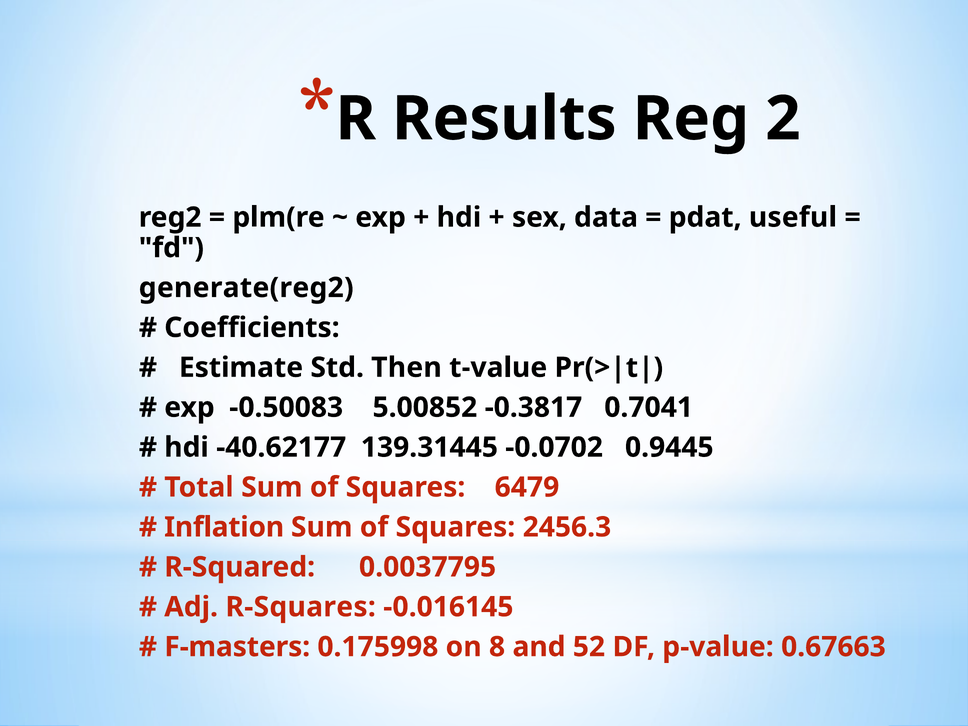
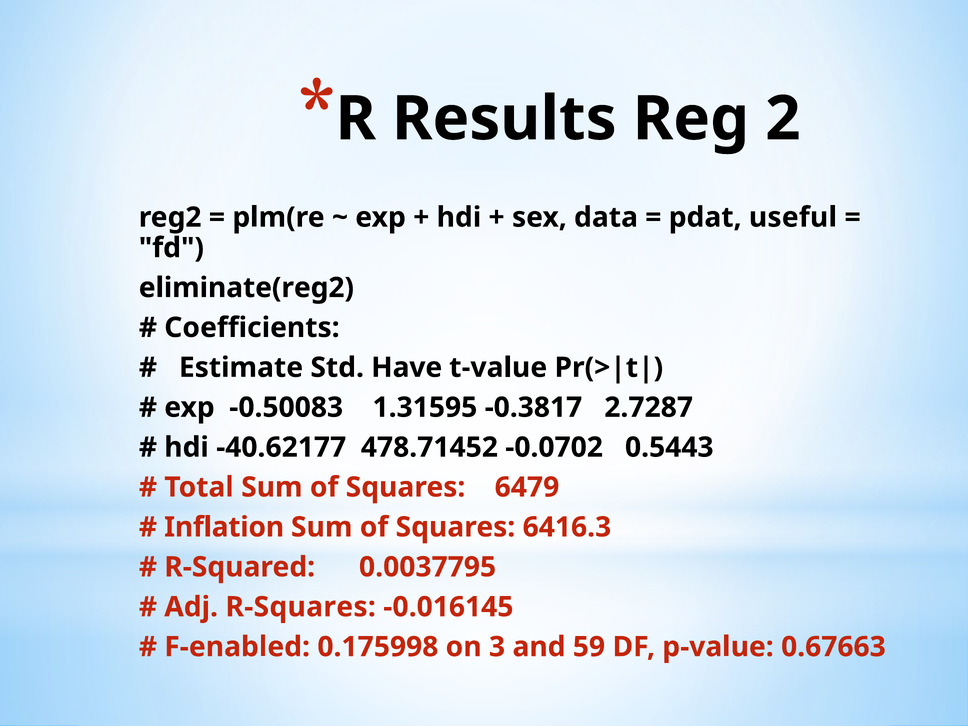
generate(reg2: generate(reg2 -> eliminate(reg2
Then: Then -> Have
5.00852: 5.00852 -> 1.31595
0.7041: 0.7041 -> 2.7287
139.31445: 139.31445 -> 478.71452
0.9445: 0.9445 -> 0.5443
2456.3: 2456.3 -> 6416.3
F-masters: F-masters -> F-enabled
8: 8 -> 3
52: 52 -> 59
